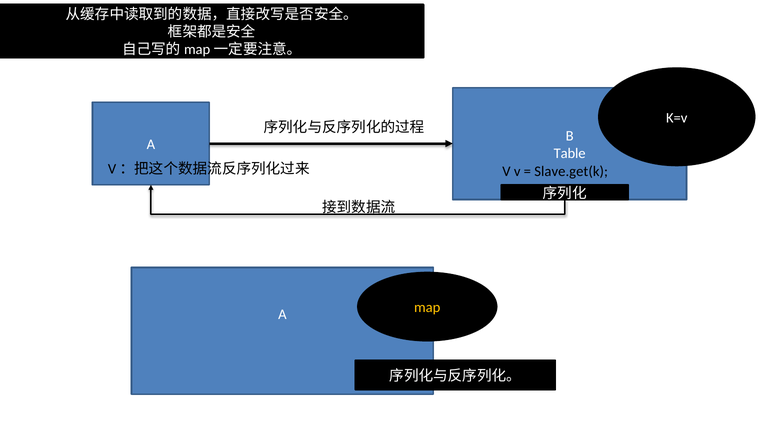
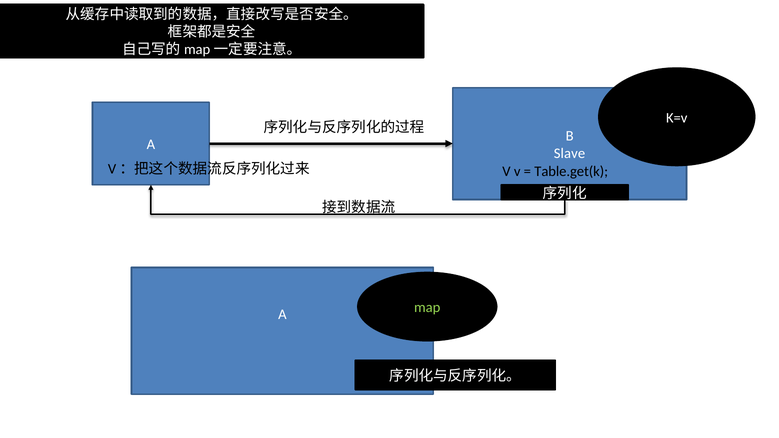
Table: Table -> Slave
Slave.get(k: Slave.get(k -> Table.get(k
map colour: yellow -> light green
